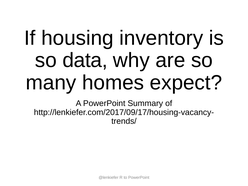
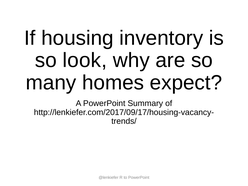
data: data -> look
